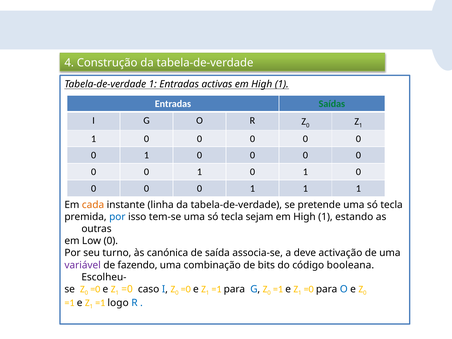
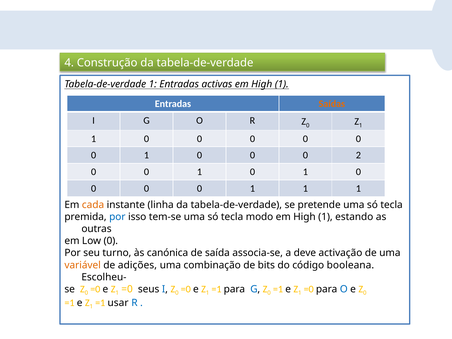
Saídas colour: green -> orange
0 at (358, 155): 0 -> 2
sejam: sejam -> modo
variável colour: purple -> orange
fazendo: fazendo -> adições
caso: caso -> seus
logo: logo -> usar
